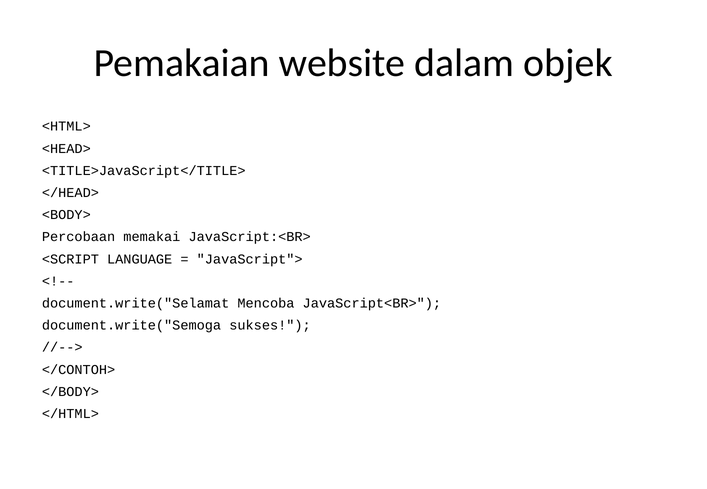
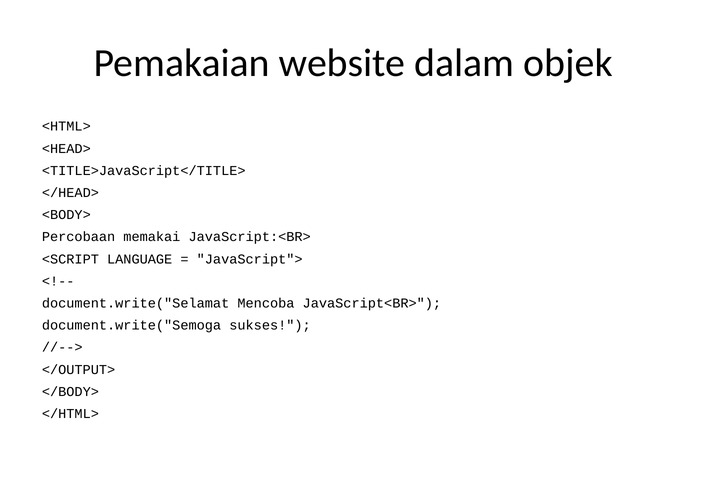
</CONTOH>: </CONTOH> -> </OUTPUT>
